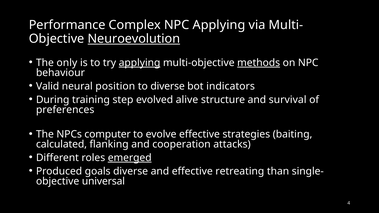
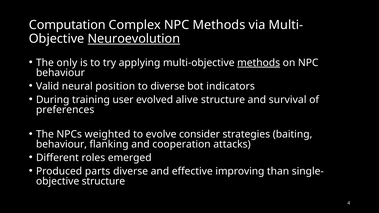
Performance: Performance -> Computation
NPC Applying: Applying -> Methods
applying at (140, 63) underline: present -> none
step: step -> user
computer: computer -> weighted
evolve effective: effective -> consider
calculated at (61, 144): calculated -> behaviour
emerged underline: present -> none
goals: goals -> parts
retreating: retreating -> improving
universal at (103, 181): universal -> structure
